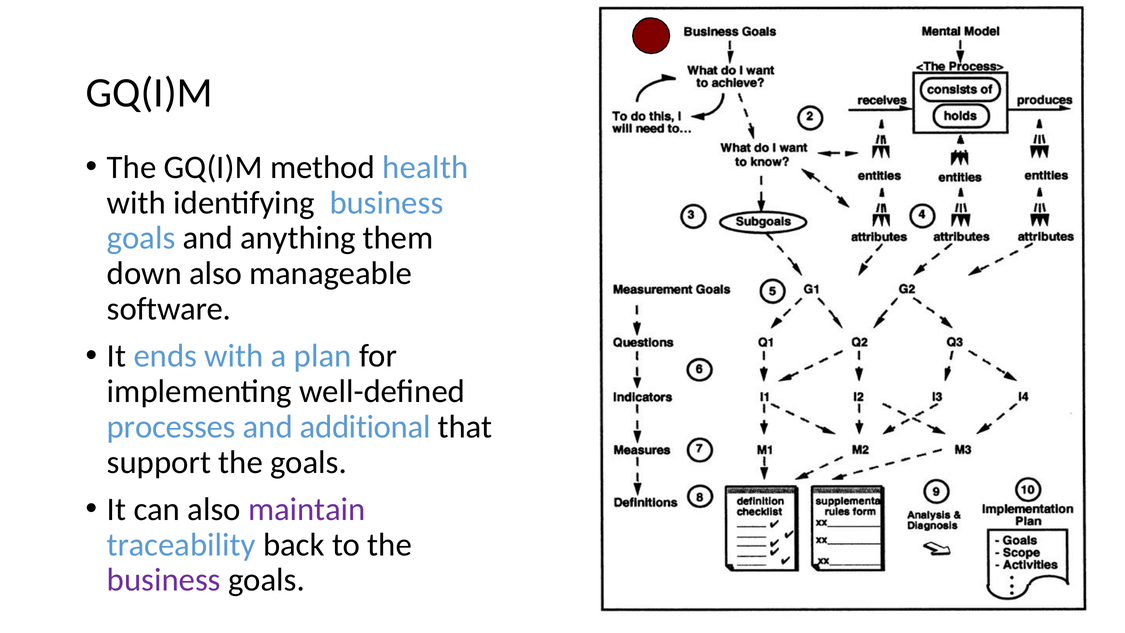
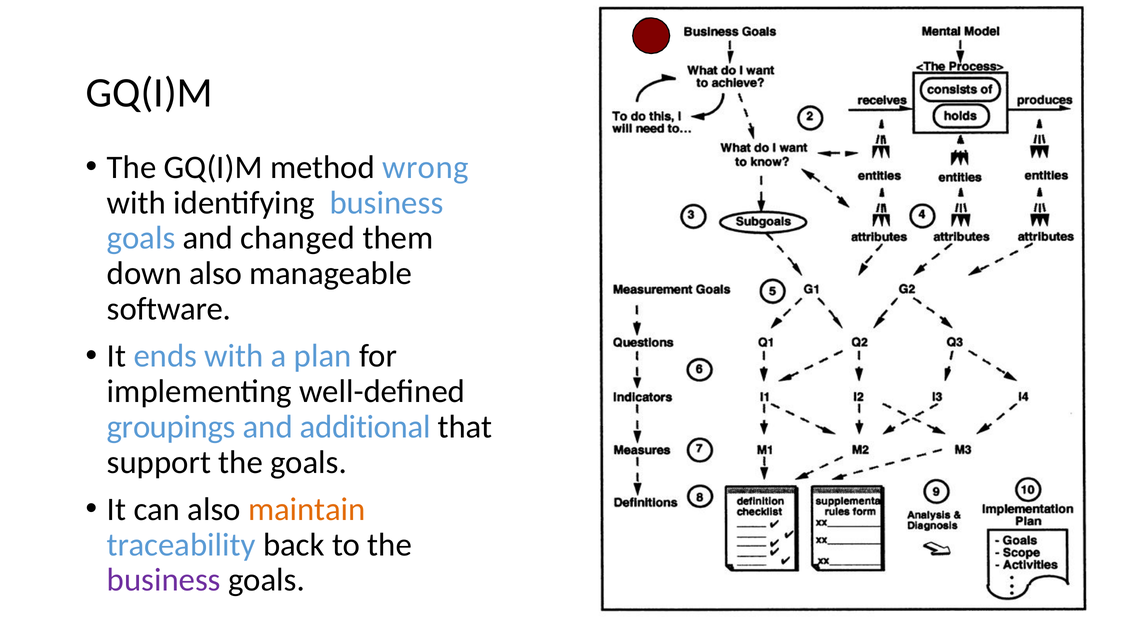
health: health -> wrong
anything: anything -> changed
processes: processes -> groupings
maintain colour: purple -> orange
